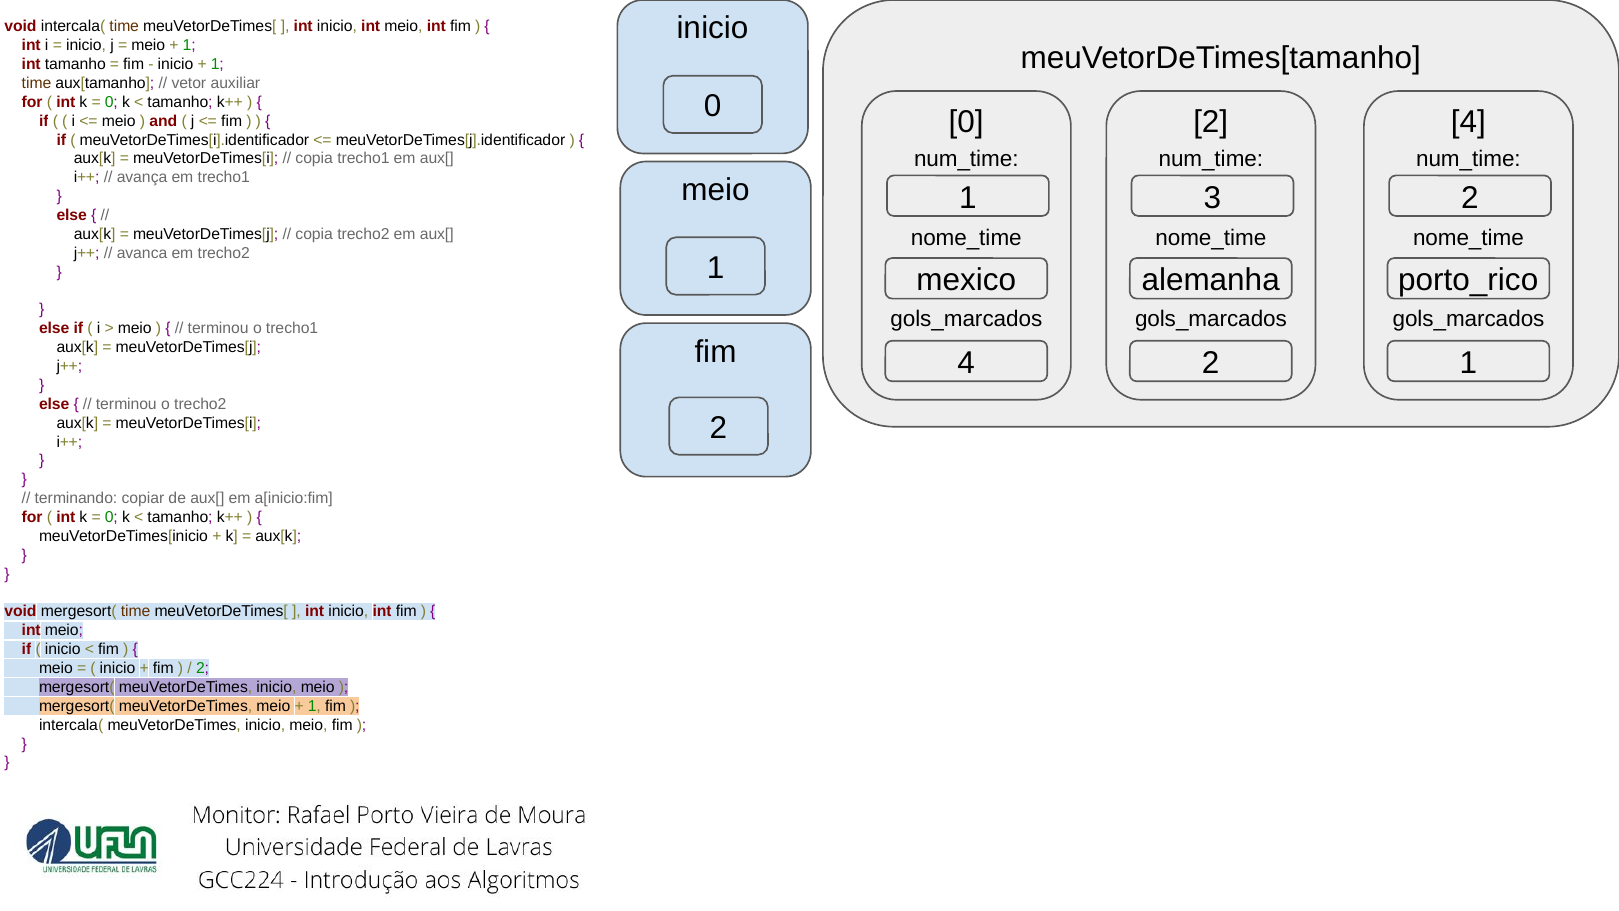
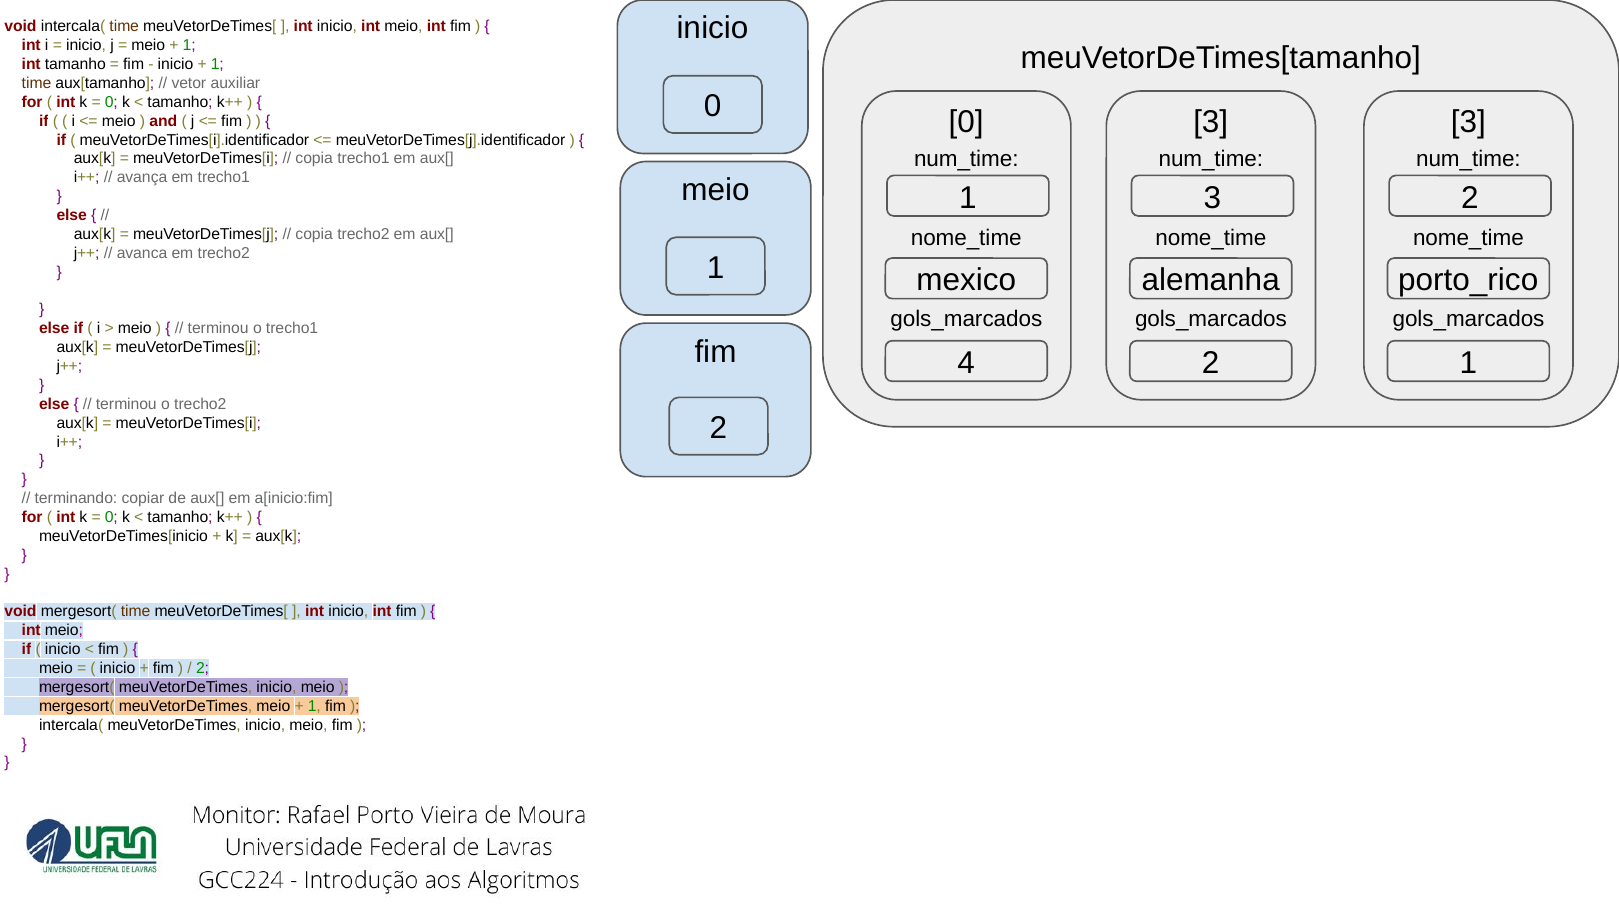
2 at (1211, 122): 2 -> 3
4 at (1468, 122): 4 -> 3
